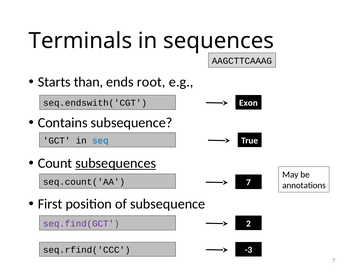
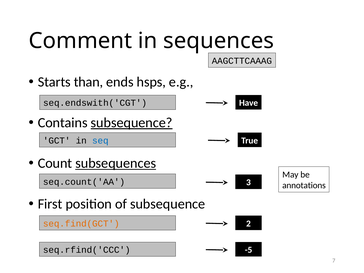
Terminals: Terminals -> Comment
root: root -> hsps
Exon: Exon -> Have
subsequence at (132, 123) underline: none -> present
seq.count('AA 7: 7 -> 3
seq.find(GCT colour: purple -> orange
-3: -3 -> -5
